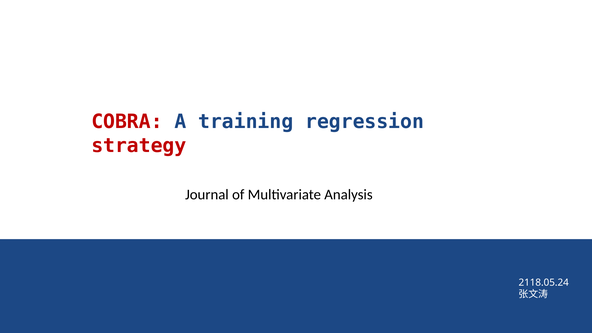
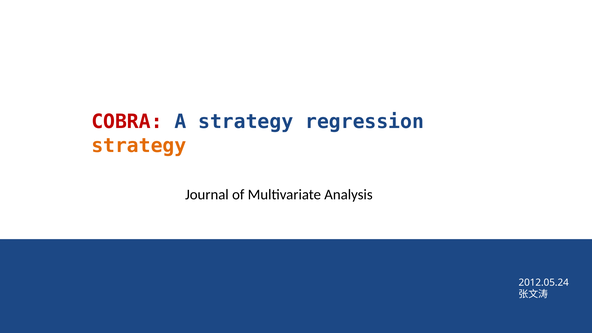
A training: training -> strategy
strategy at (139, 145) colour: red -> orange
2118.05.24: 2118.05.24 -> 2012.05.24
